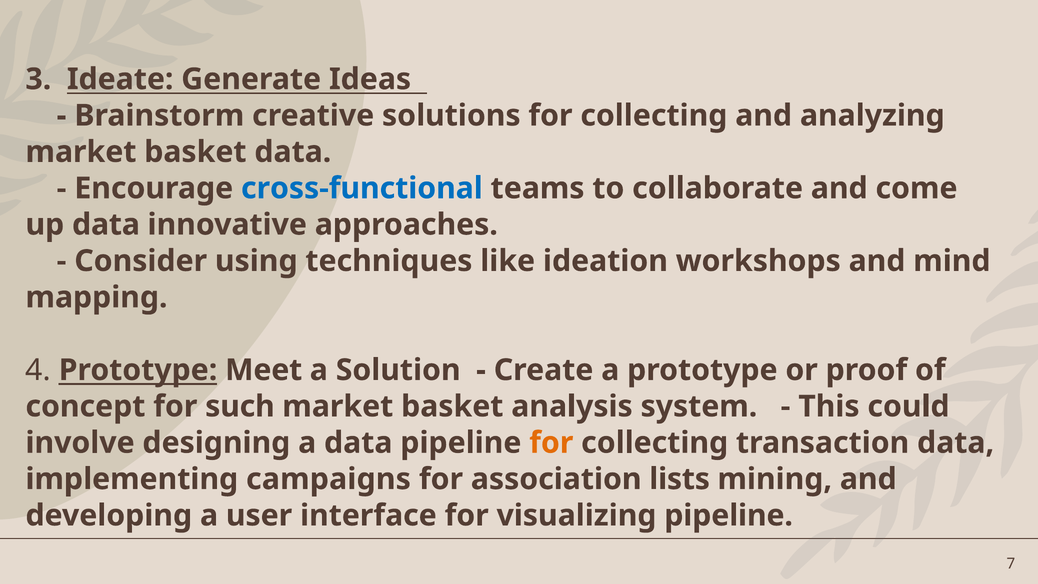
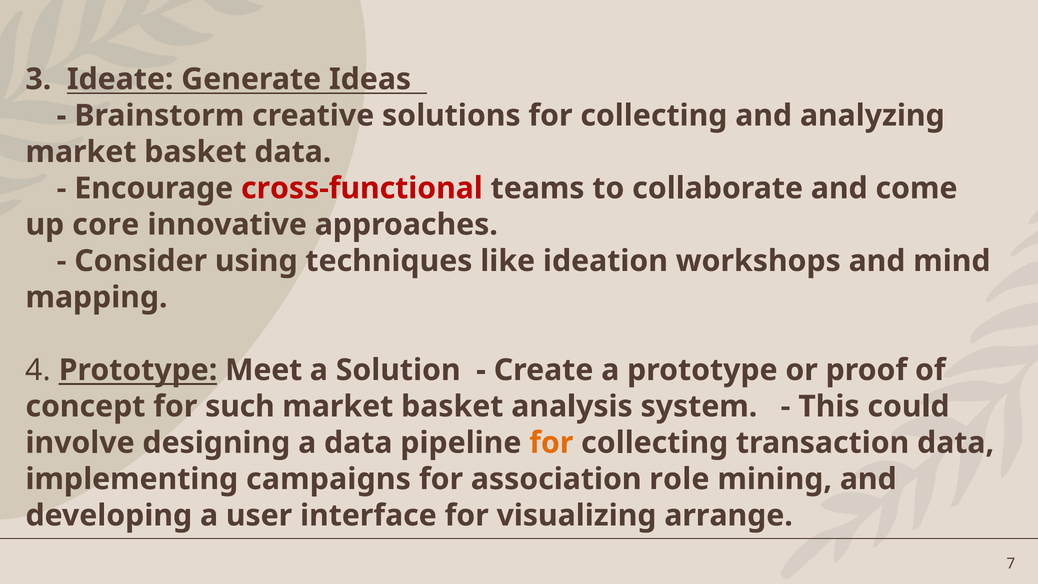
cross-functional colour: blue -> red
up data: data -> core
lists: lists -> role
visualizing pipeline: pipeline -> arrange
